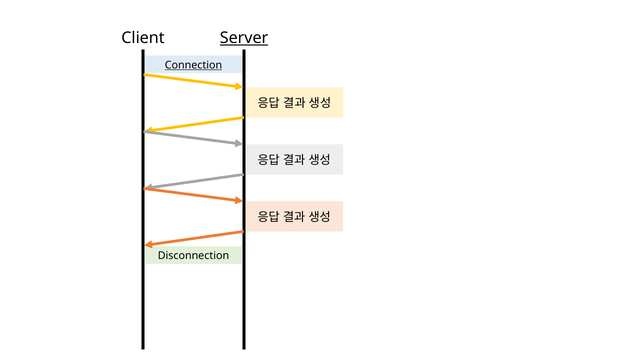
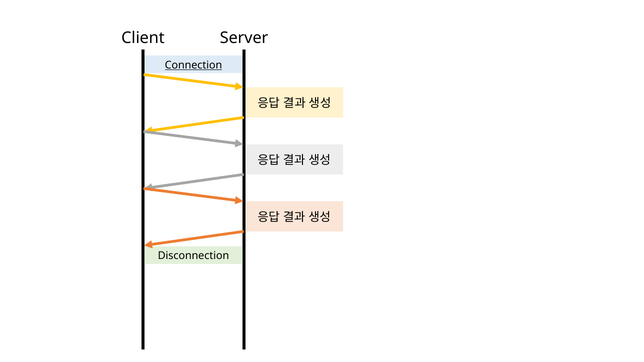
Server underline: present -> none
